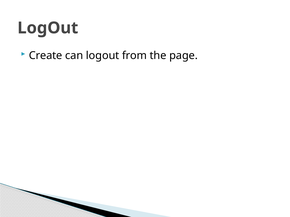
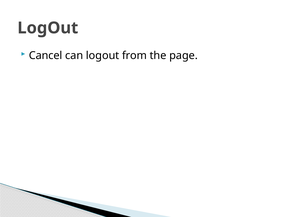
Create: Create -> Cancel
